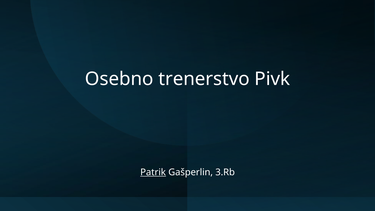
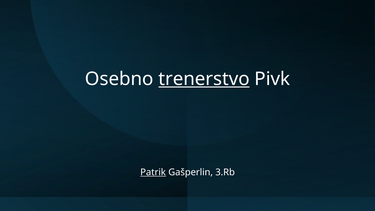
trenerstvo underline: none -> present
